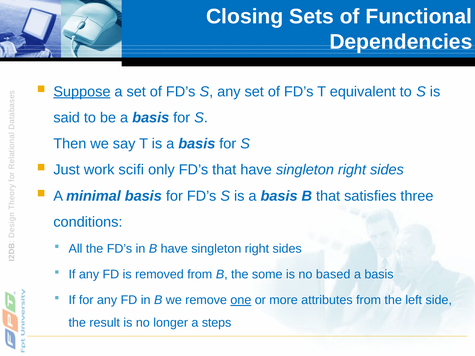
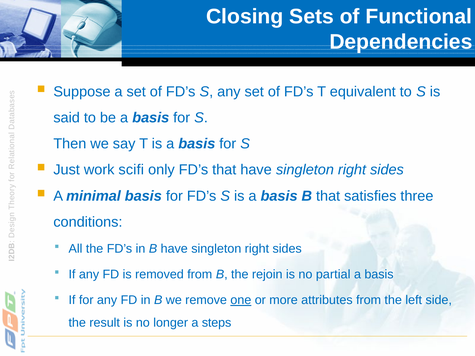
Suppose underline: present -> none
some: some -> rejoin
based: based -> partial
